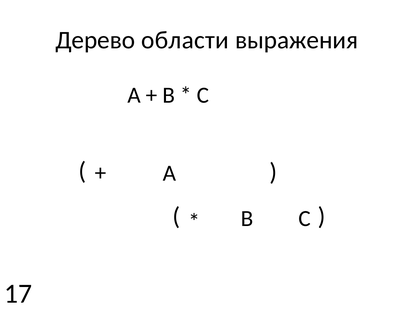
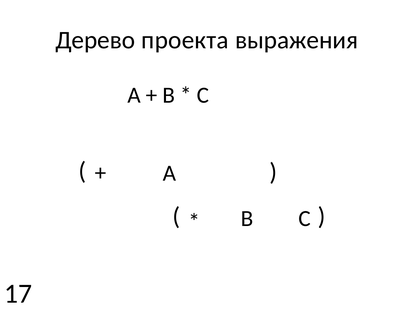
области: области -> проекта
